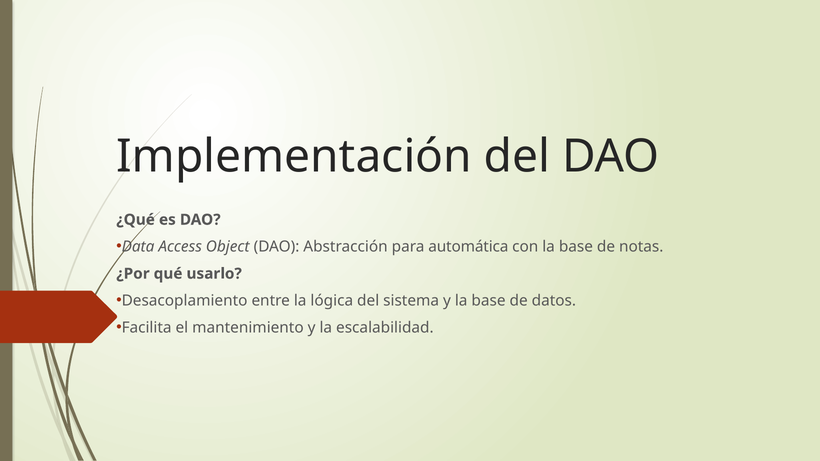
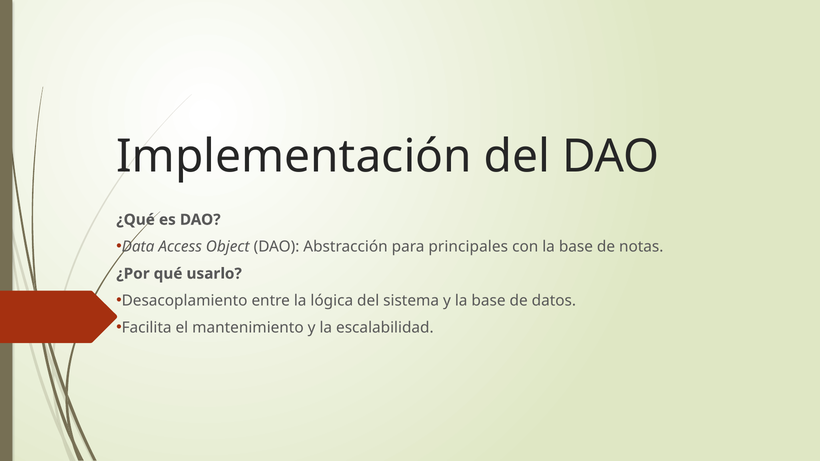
automática: automática -> principales
